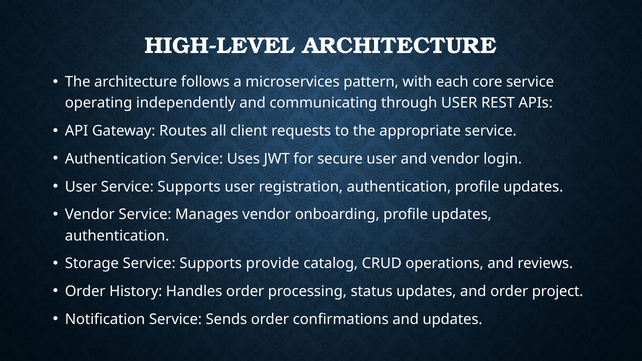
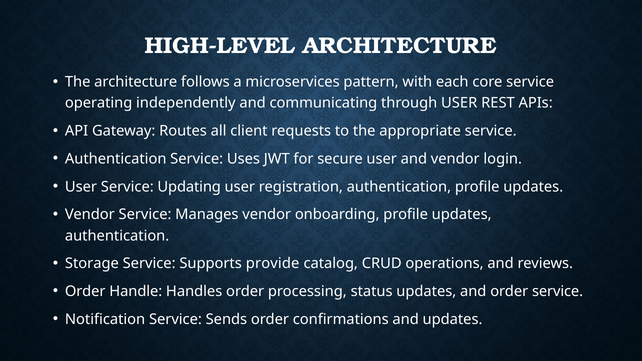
User Service Supports: Supports -> Updating
History: History -> Handle
order project: project -> service
